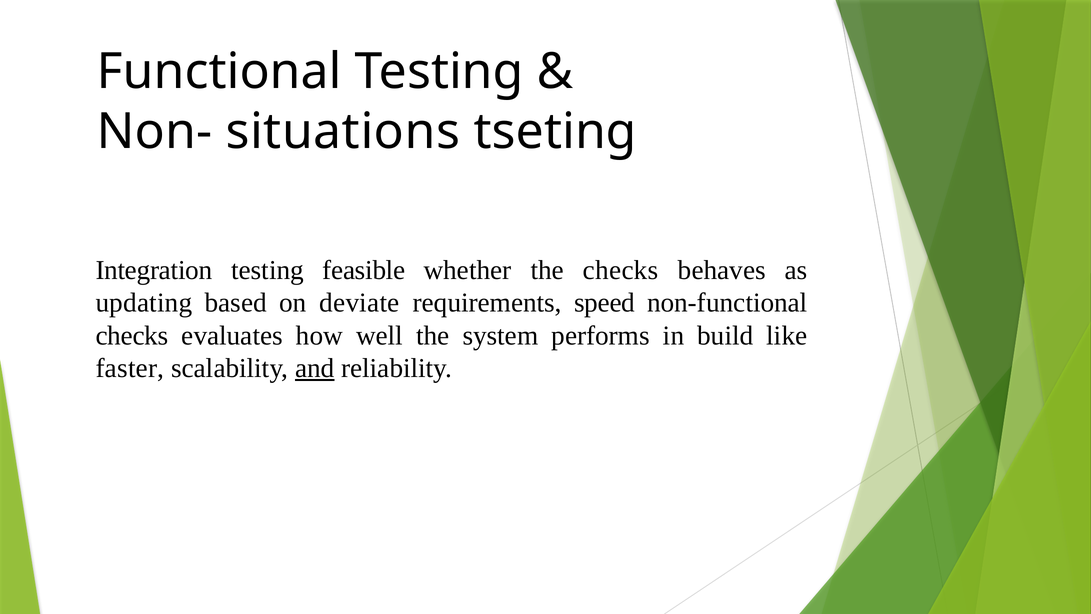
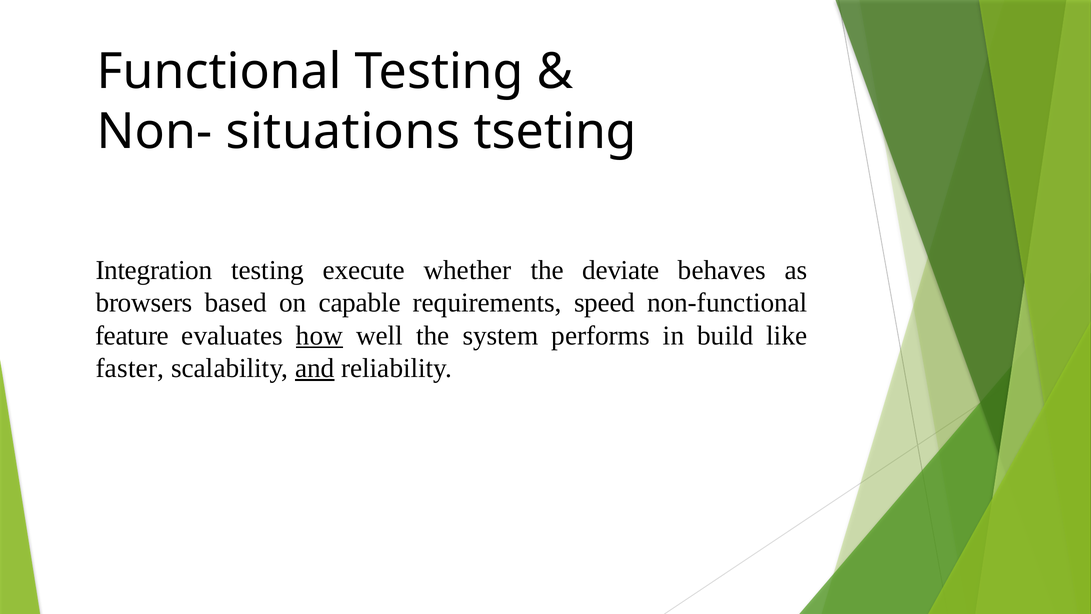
feasible: feasible -> execute
the checks: checks -> deviate
updating: updating -> browsers
deviate: deviate -> capable
checks at (132, 335): checks -> feature
how underline: none -> present
